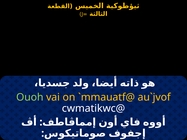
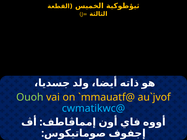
cwmatikwc@ colour: white -> light blue
